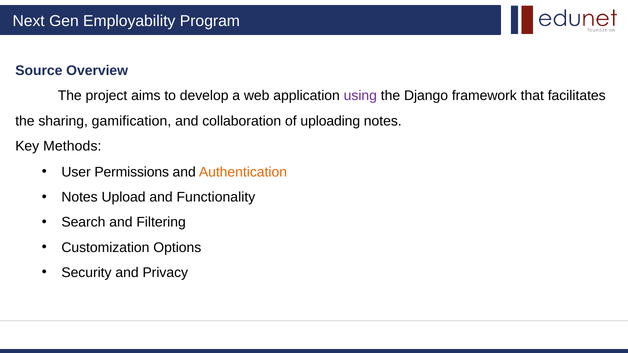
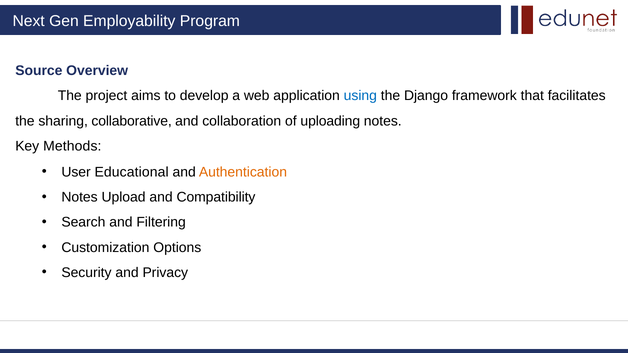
using colour: purple -> blue
gamification: gamification -> collaborative
Permissions: Permissions -> Educational
Functionality: Functionality -> Compatibility
